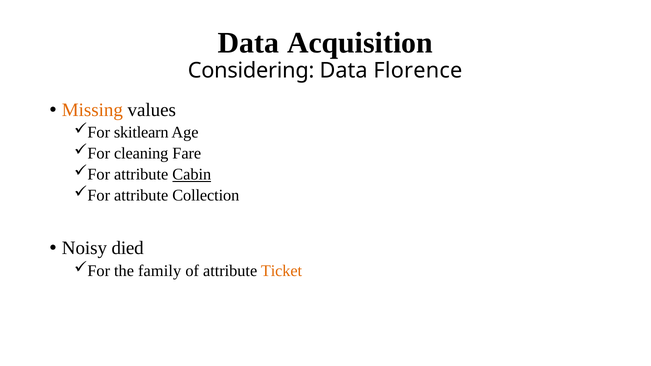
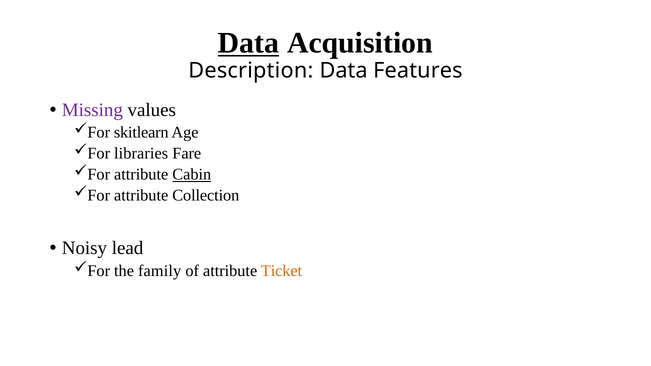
Data at (249, 43) underline: none -> present
Considering: Considering -> Description
Florence: Florence -> Features
Missing colour: orange -> purple
cleaning: cleaning -> libraries
died: died -> lead
